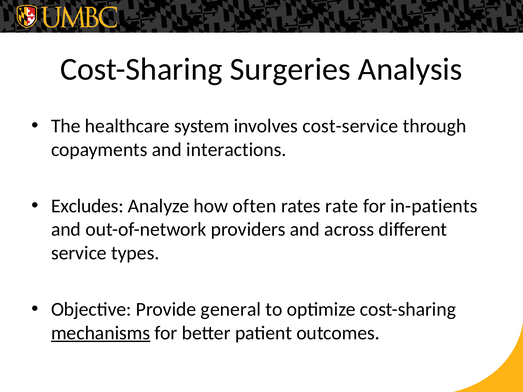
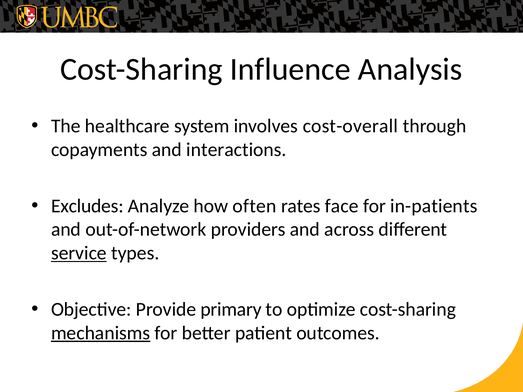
Surgeries: Surgeries -> Influence
cost-service: cost-service -> cost-overall
rate: rate -> face
service underline: none -> present
general: general -> primary
